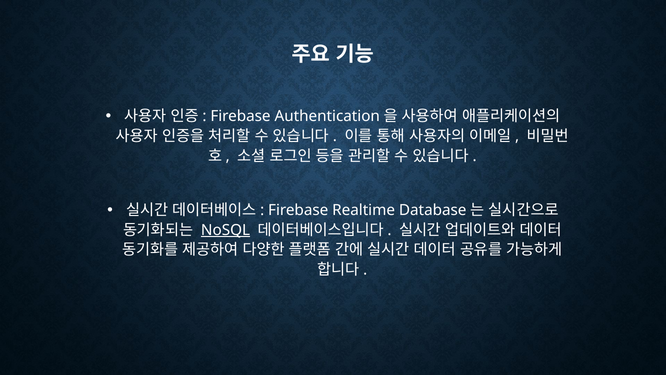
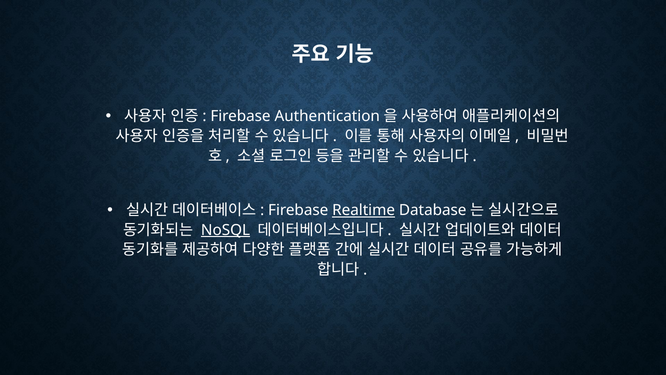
Realtime underline: none -> present
